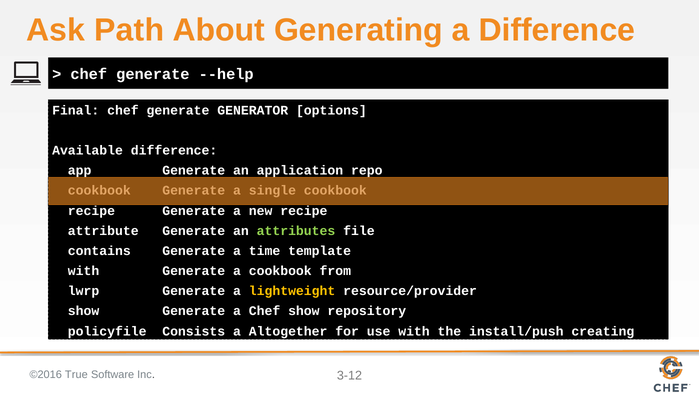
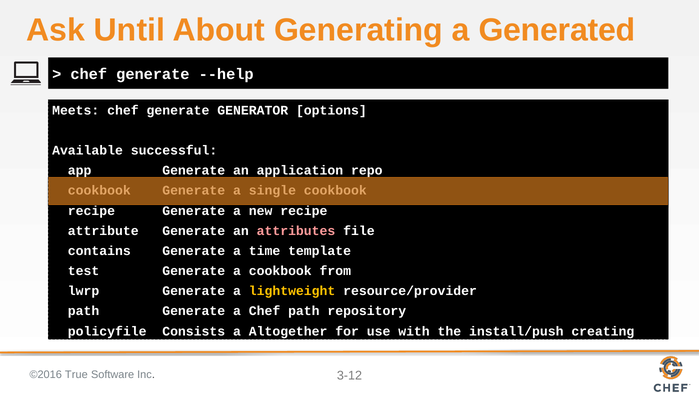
Path: Path -> Until
a Difference: Difference -> Generated
Final: Final -> Meets
Available difference: difference -> successful
attributes colour: light green -> pink
with at (84, 271): with -> test
show at (84, 311): show -> path
Chef show: show -> path
